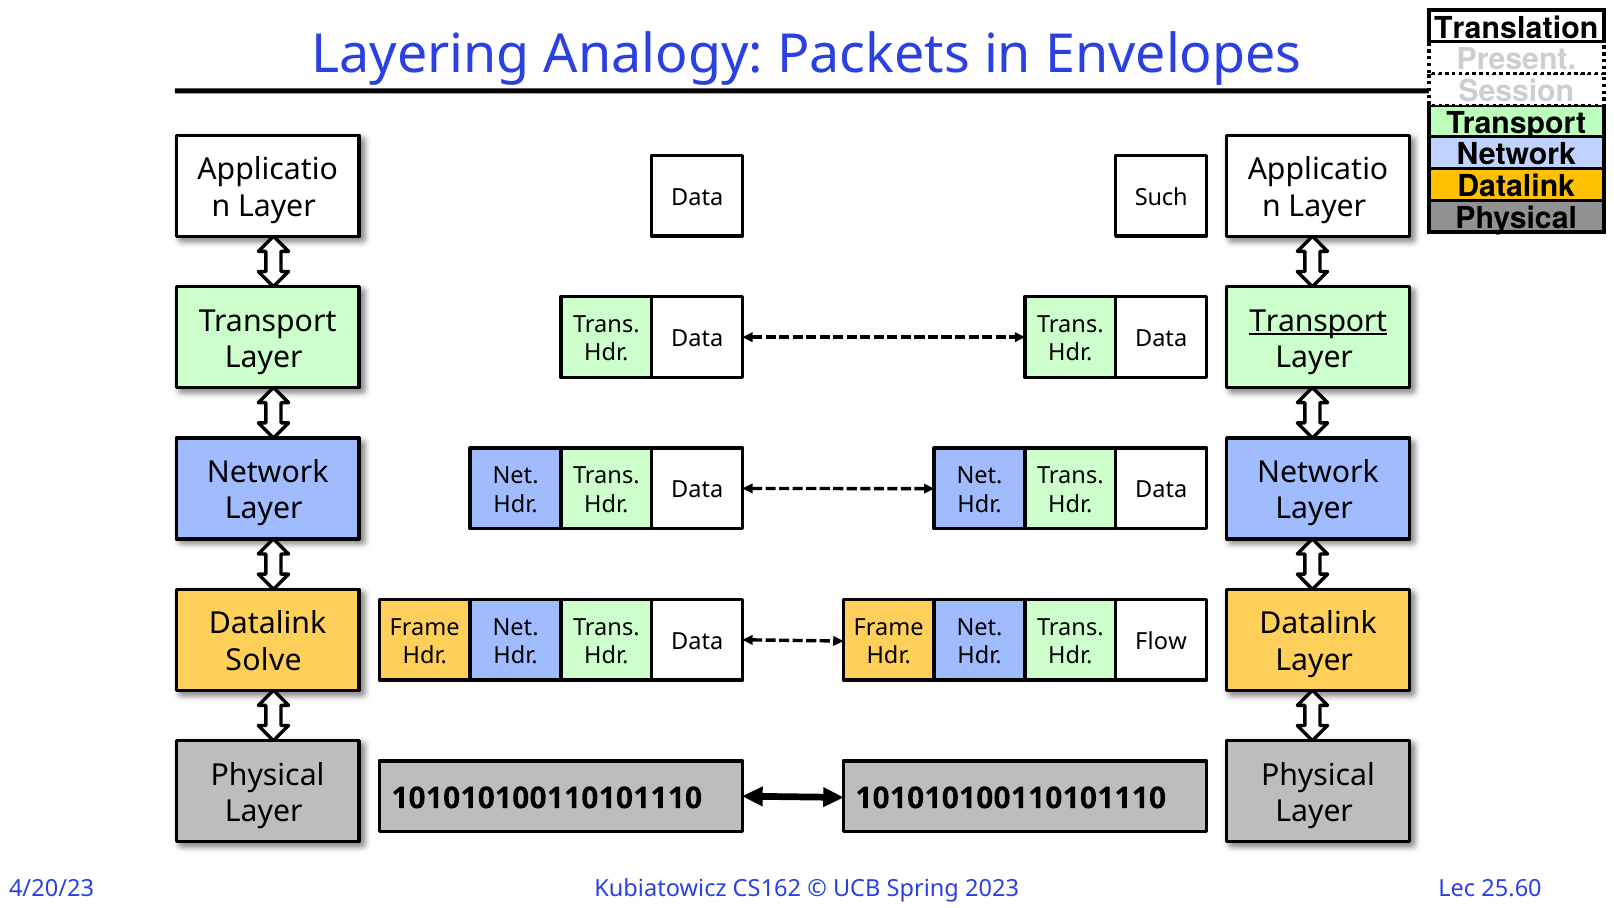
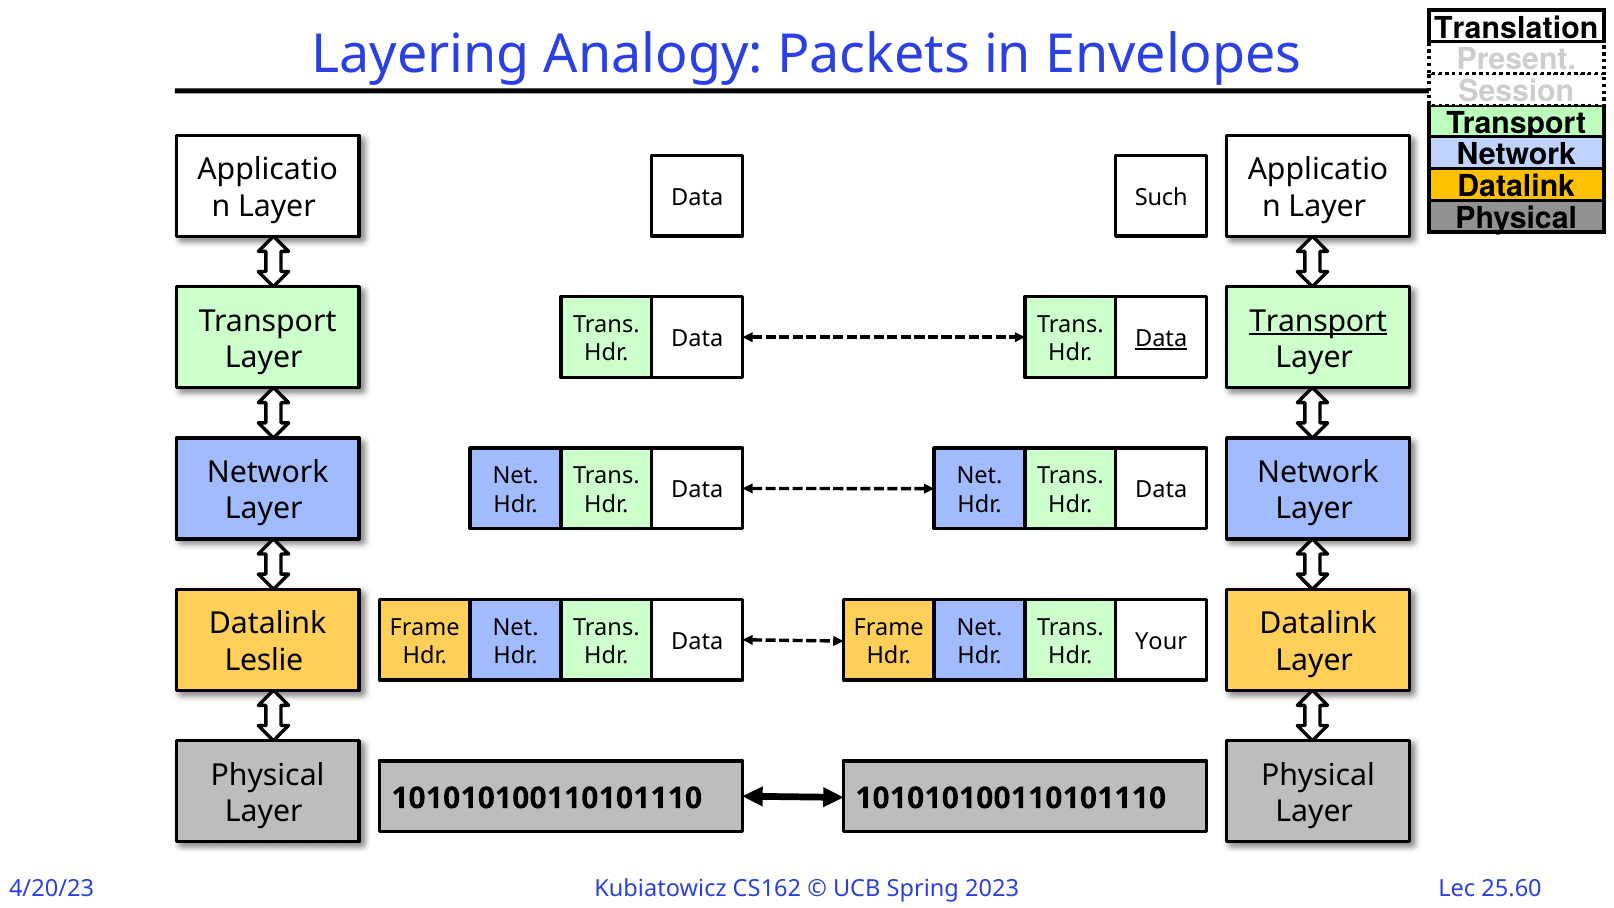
Data at (1161, 339) underline: none -> present
Flow: Flow -> Your
Solve: Solve -> Leslie
